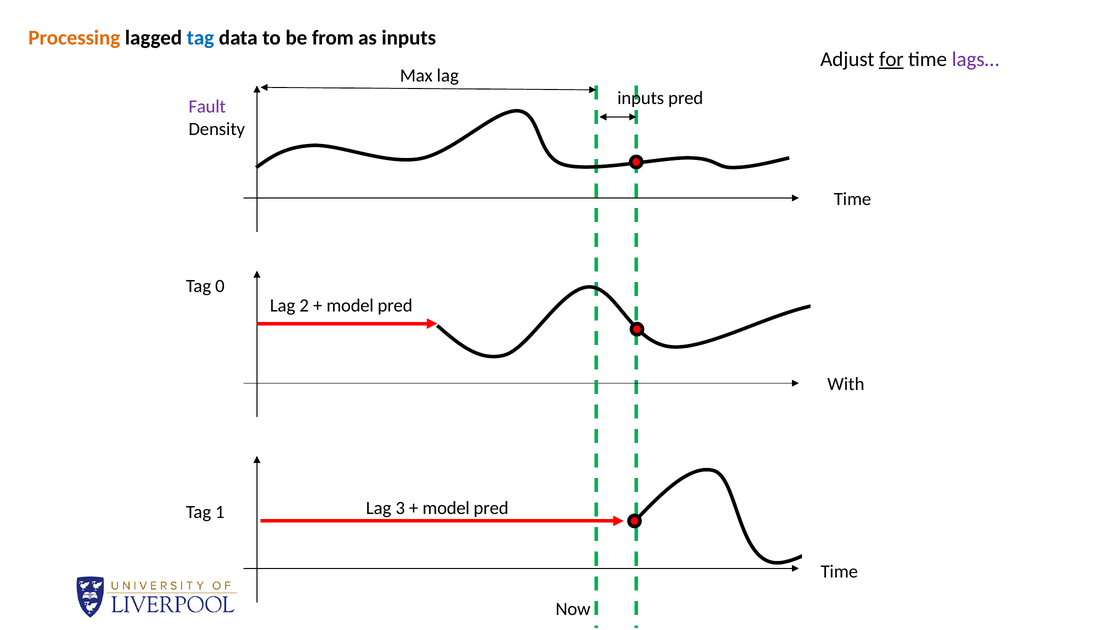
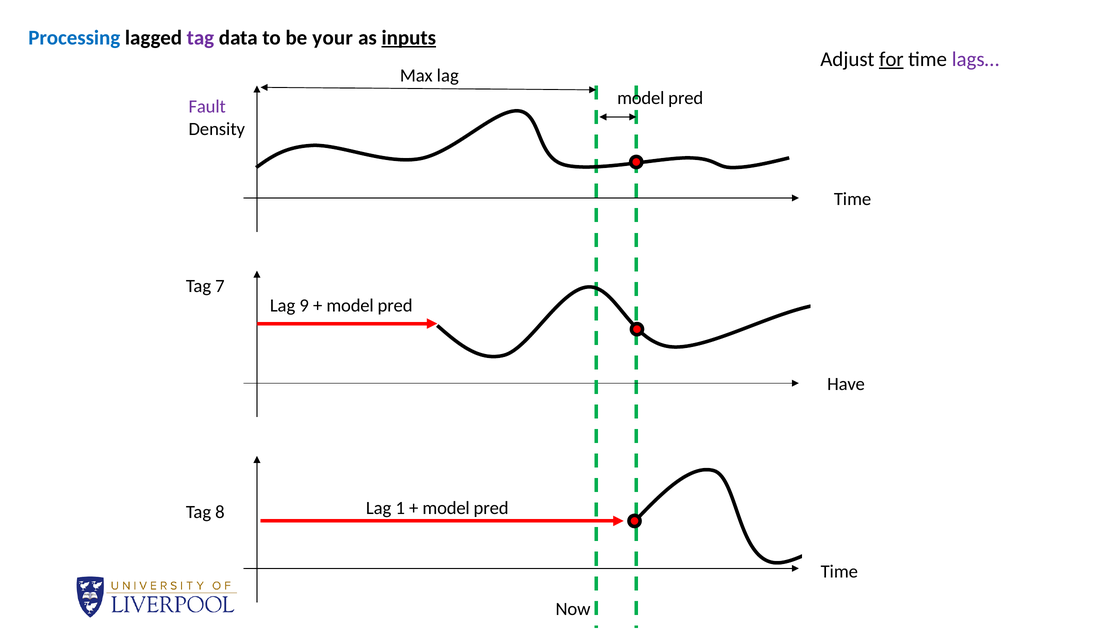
Processing colour: orange -> blue
tag at (200, 38) colour: blue -> purple
from: from -> your
inputs at (409, 38) underline: none -> present
inputs at (641, 98): inputs -> model
0: 0 -> 7
2: 2 -> 9
With: With -> Have
3: 3 -> 1
1: 1 -> 8
